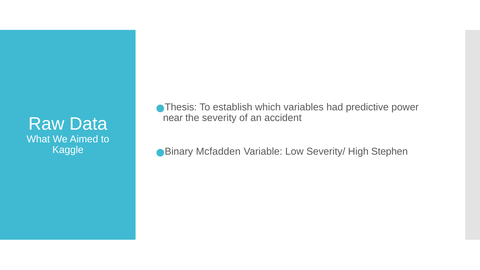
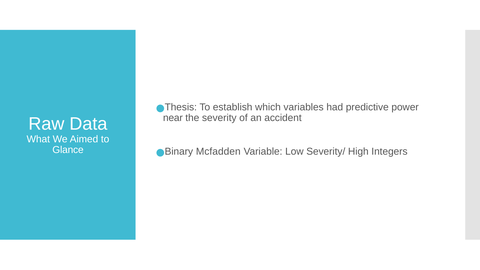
Kaggle: Kaggle -> Glance
Stephen: Stephen -> Integers
